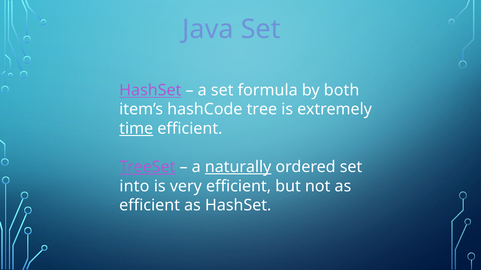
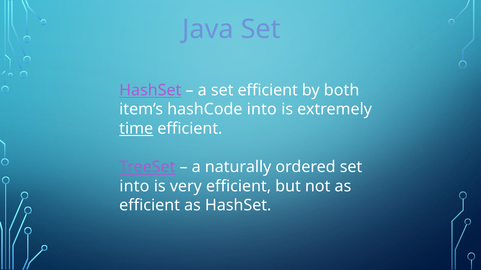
set formula: formula -> efficient
hashCode tree: tree -> into
naturally underline: present -> none
